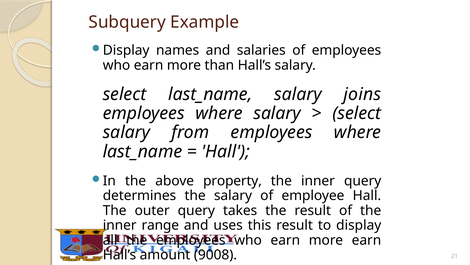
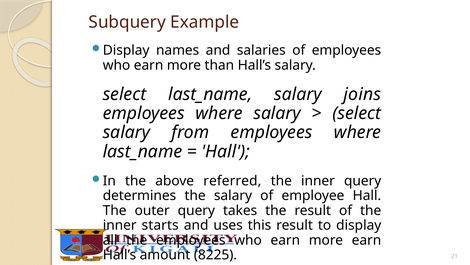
property: property -> referred
range: range -> starts
9008: 9008 -> 8225
